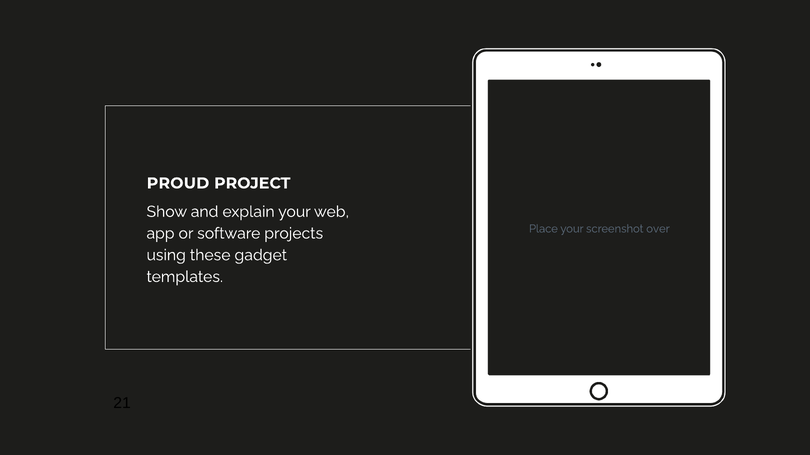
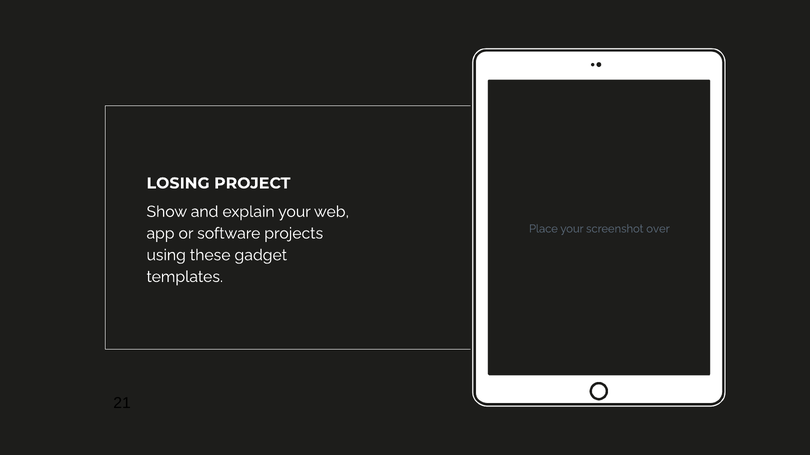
PROUD: PROUD -> LOSING
